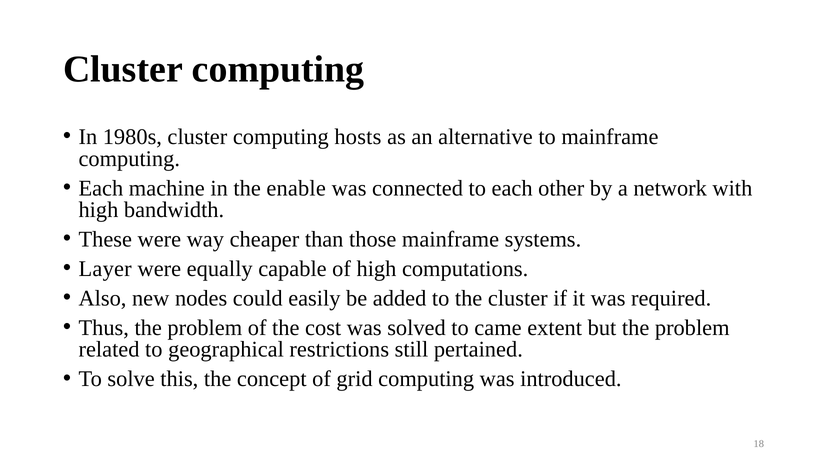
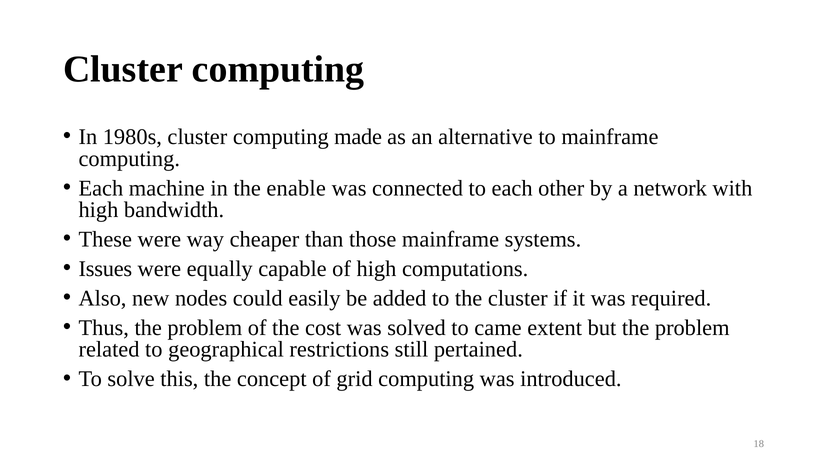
hosts: hosts -> made
Layer: Layer -> Issues
